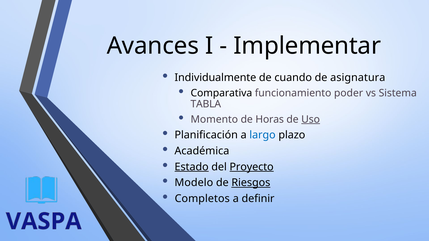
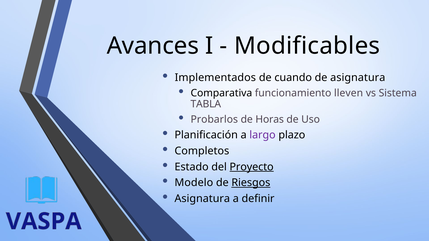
Implementar: Implementar -> Modificables
Individualmente: Individualmente -> Implementados
poder: poder -> lleven
Momento: Momento -> Probarlos
Uso underline: present -> none
largo colour: blue -> purple
Académica: Académica -> Completos
Estado underline: present -> none
Completos at (202, 199): Completos -> Asignatura
